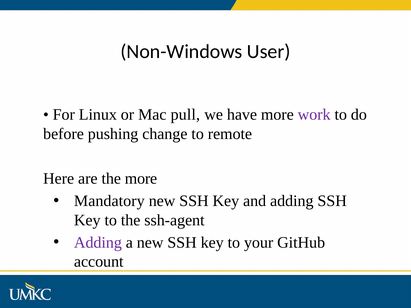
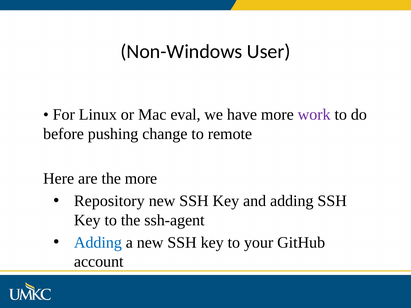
pull: pull -> eval
Mandatory: Mandatory -> Repository
Adding at (98, 243) colour: purple -> blue
